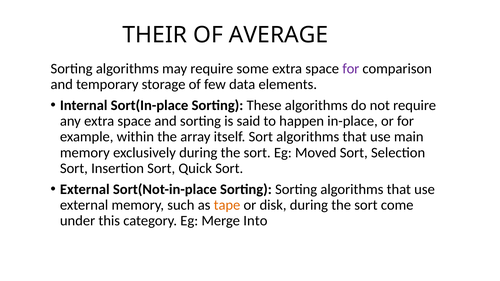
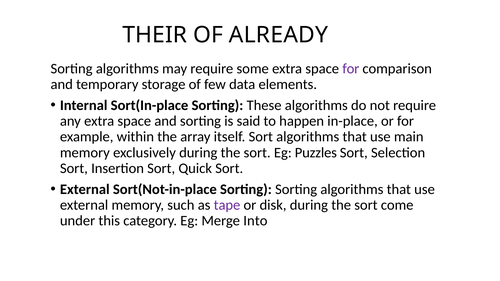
AVERAGE: AVERAGE -> ALREADY
Moved: Moved -> Puzzles
tape colour: orange -> purple
